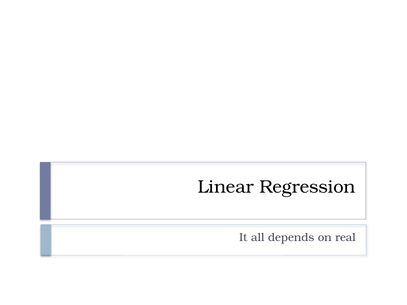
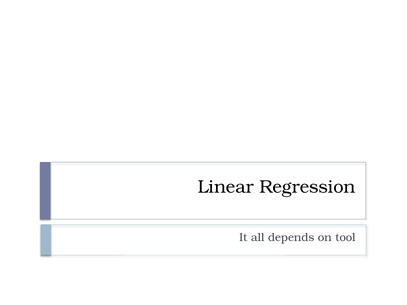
real: real -> tool
